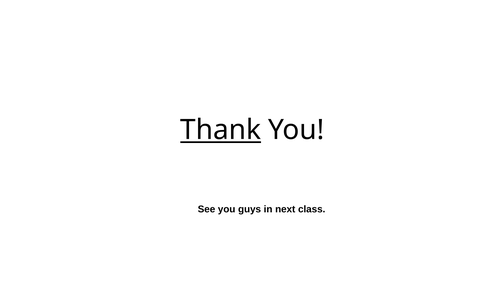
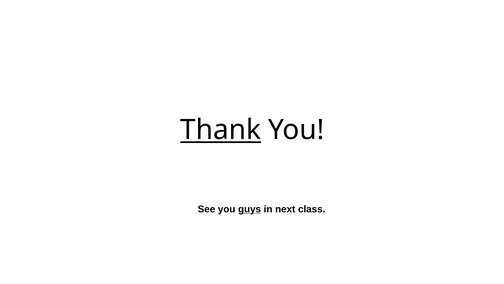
guys underline: none -> present
